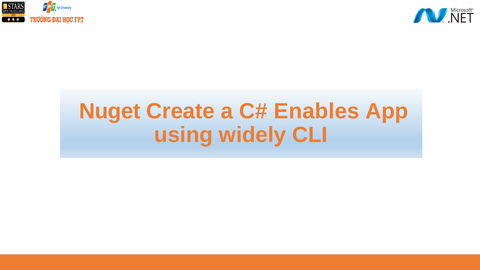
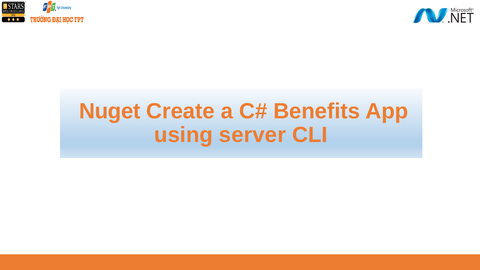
Enables: Enables -> Benefits
widely: widely -> server
